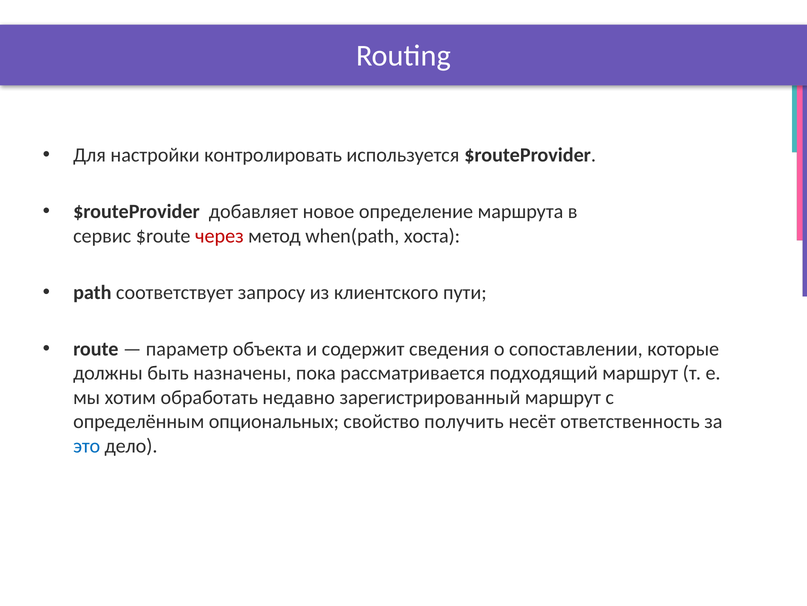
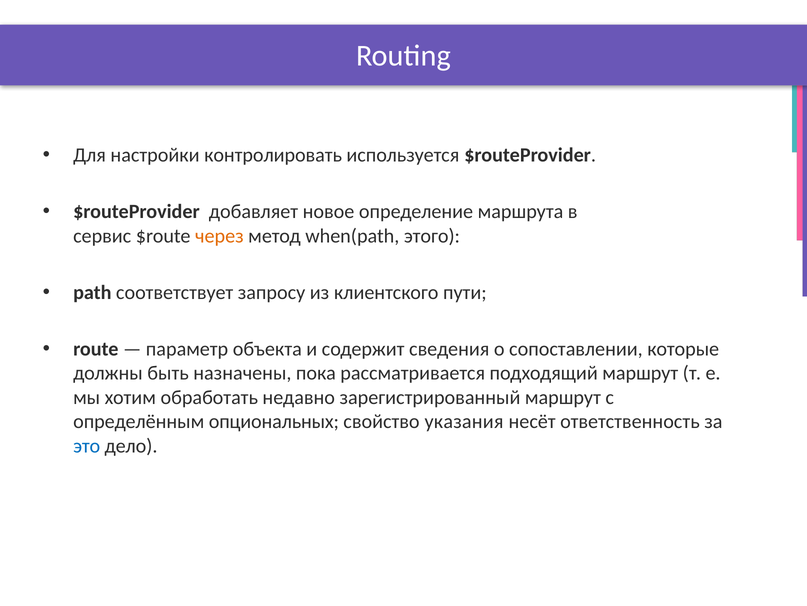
через colour: red -> orange
хоста: хоста -> этого
получить: получить -> указания
